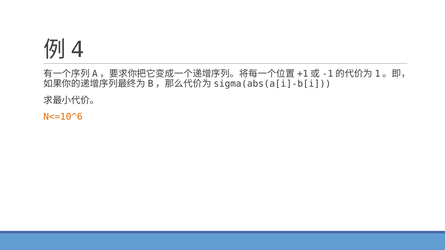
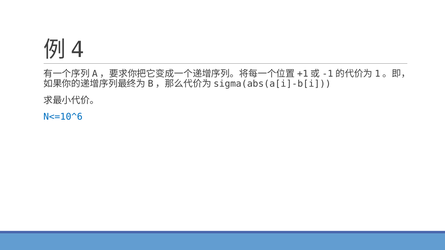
N<=10^6 colour: orange -> blue
